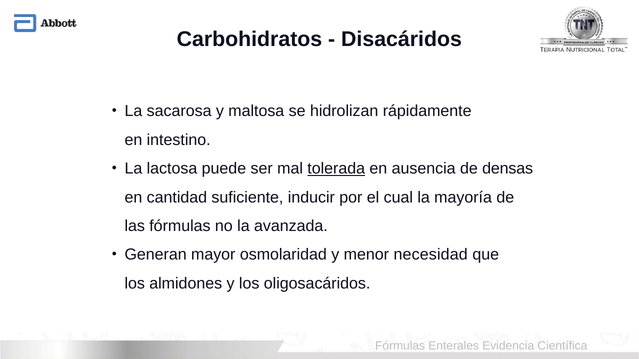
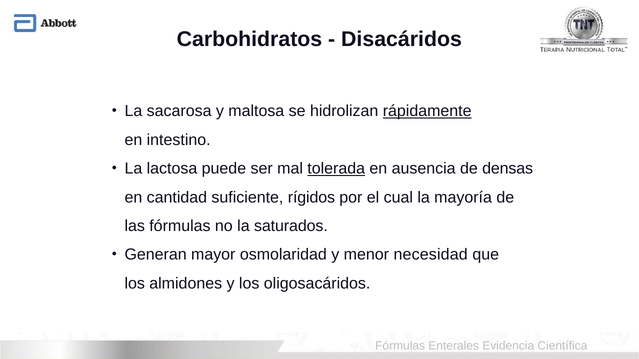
rápidamente underline: none -> present
inducir: inducir -> rígidos
avanzada: avanzada -> saturados
